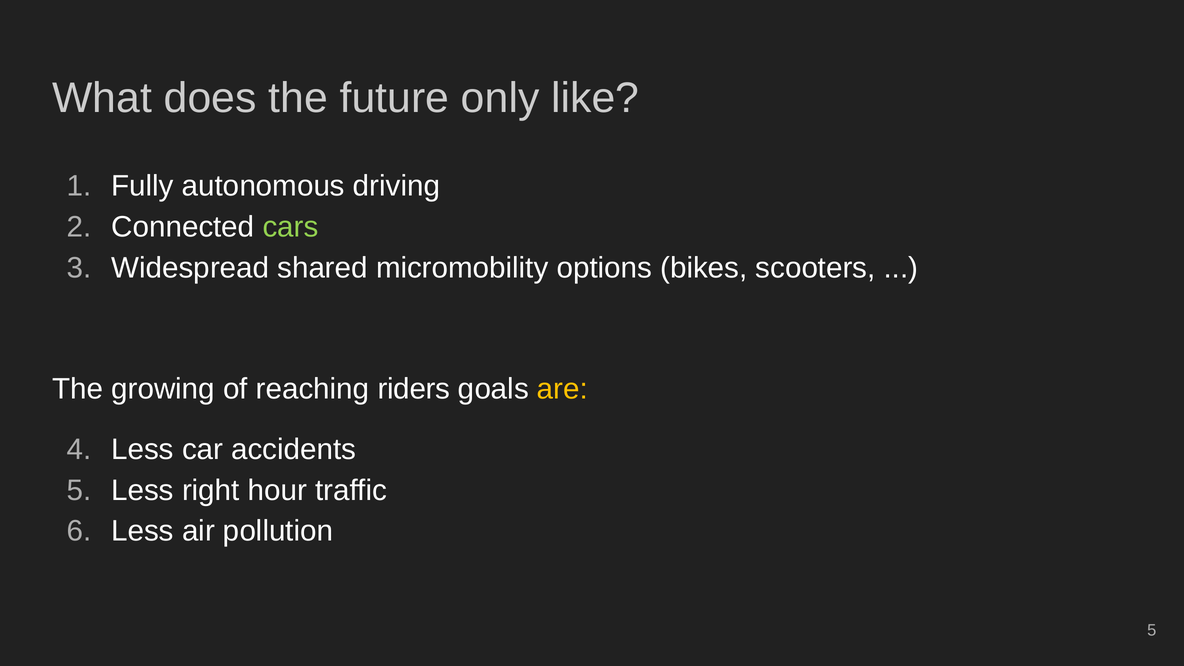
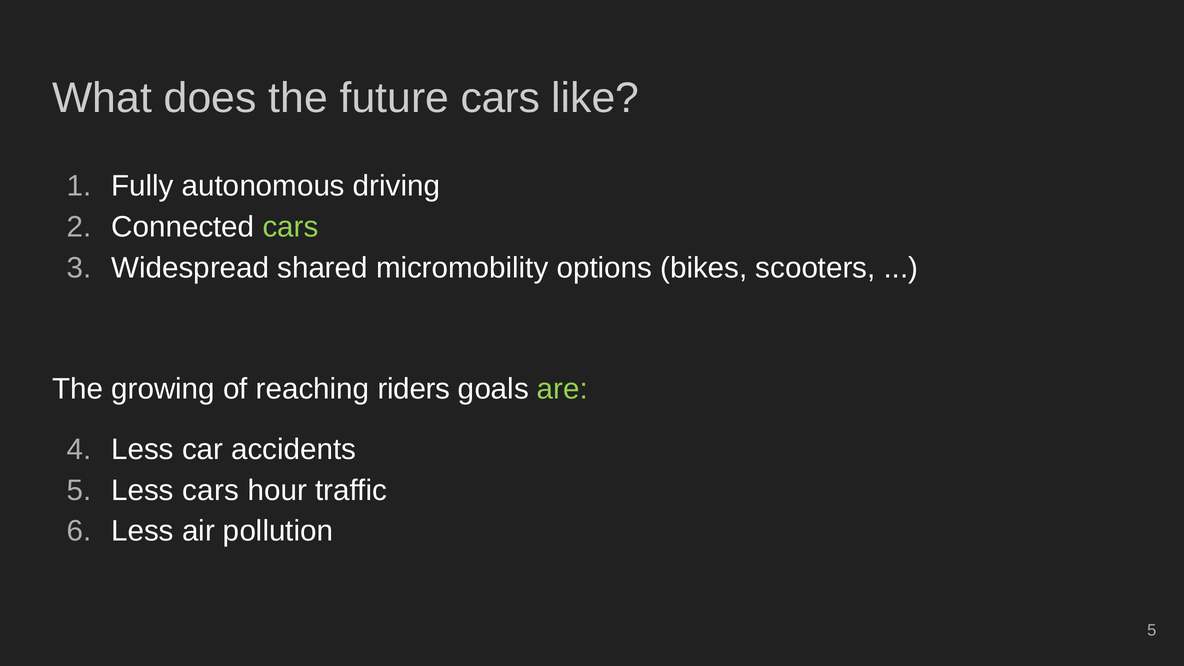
future only: only -> cars
are colour: yellow -> light green
Less right: right -> cars
